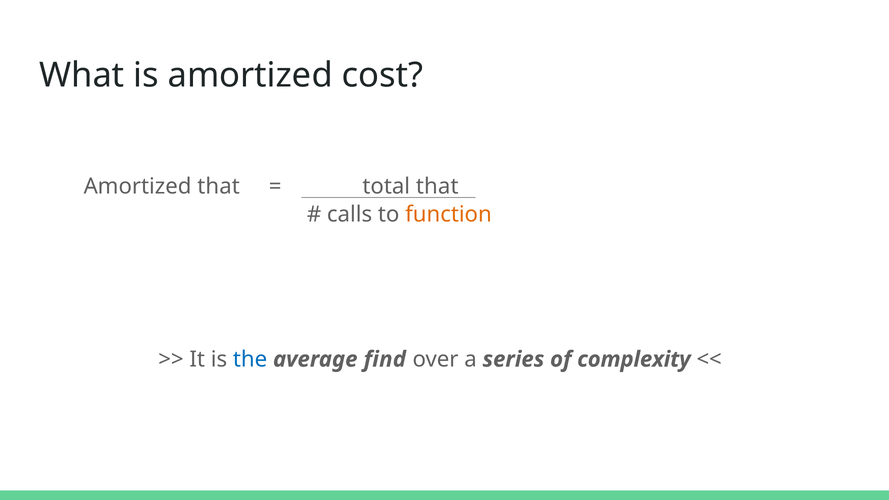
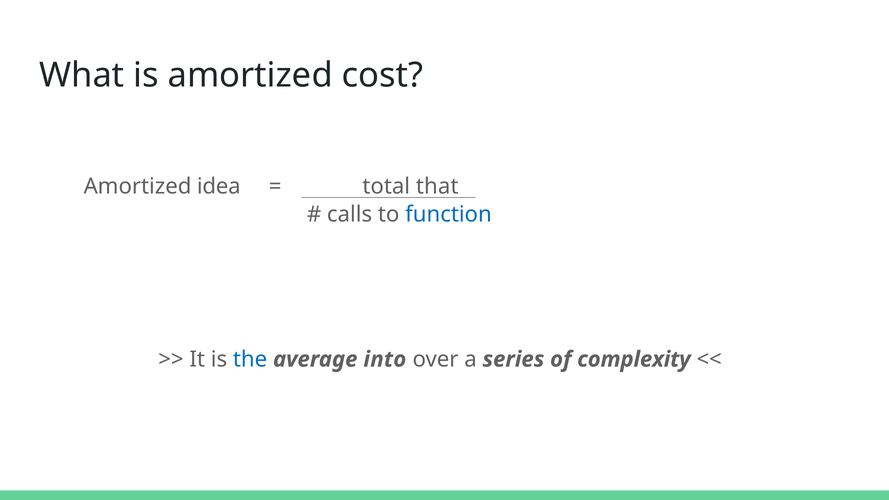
Amortized that: that -> idea
function colour: orange -> blue
find: find -> into
